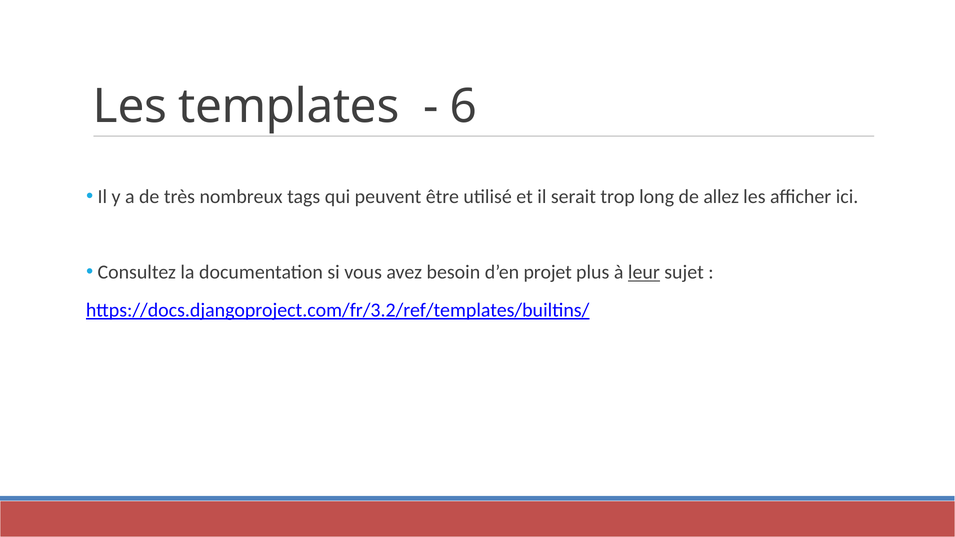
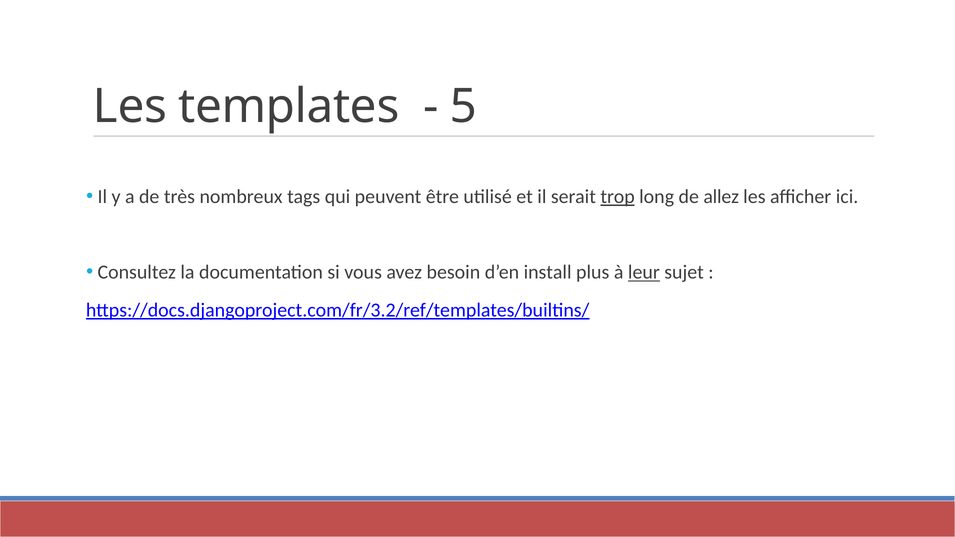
6: 6 -> 5
trop underline: none -> present
projet: projet -> install
